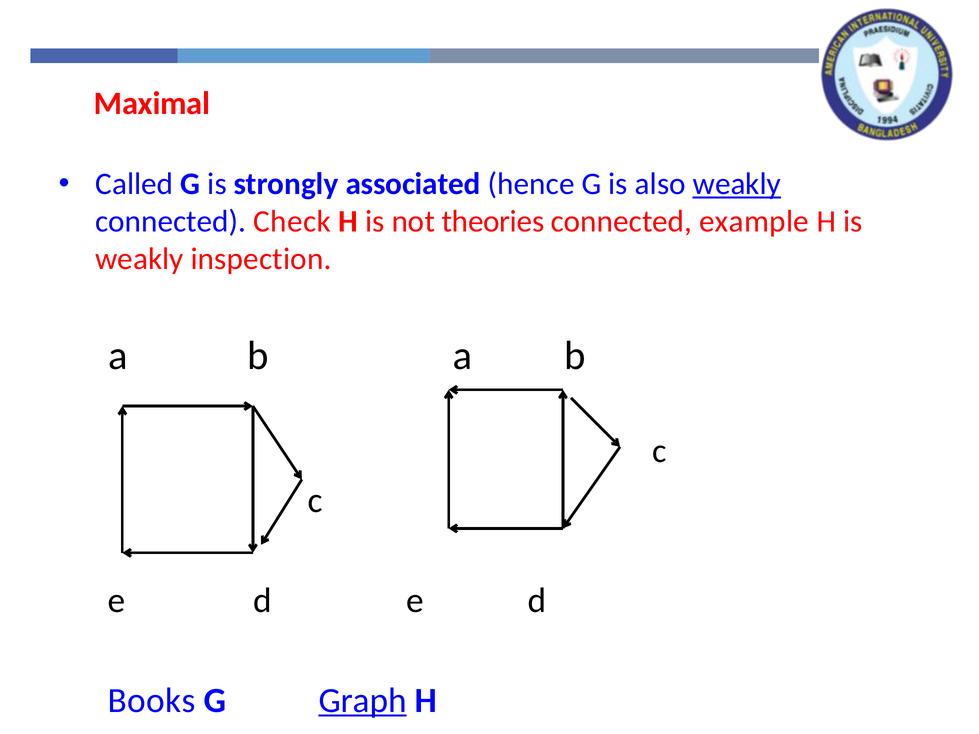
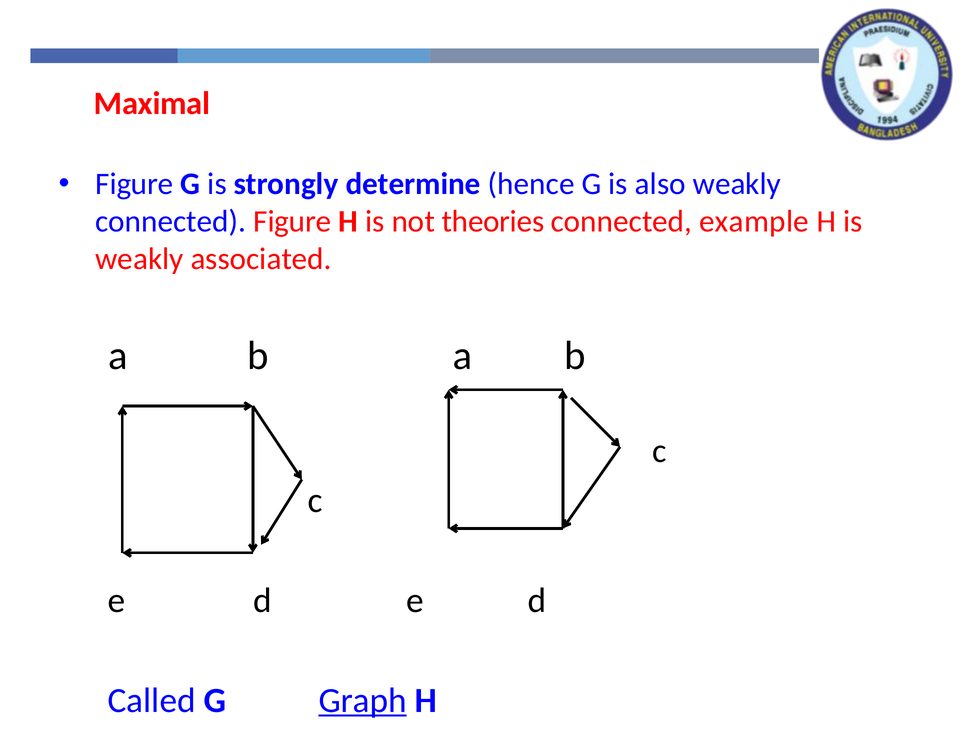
Called at (134, 184): Called -> Figure
associated: associated -> determine
weakly at (737, 184) underline: present -> none
connected Check: Check -> Figure
inspection: inspection -> associated
Books: Books -> Called
